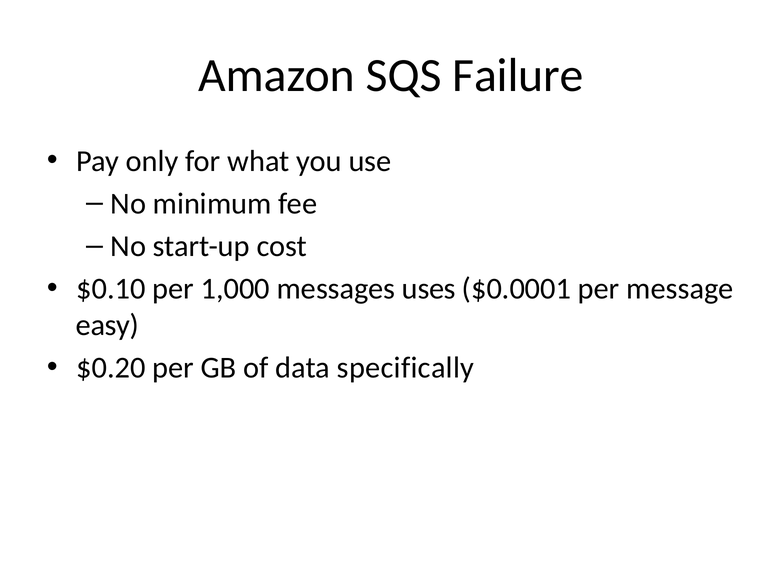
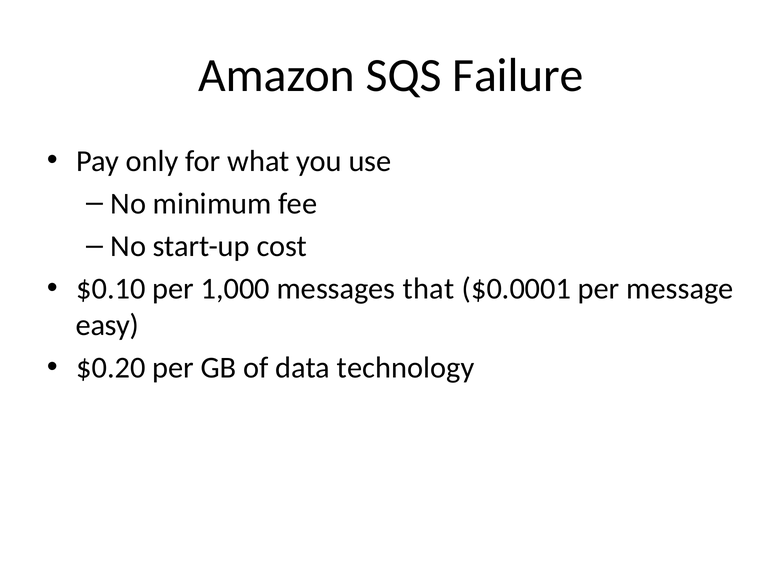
uses: uses -> that
specifically: specifically -> technology
